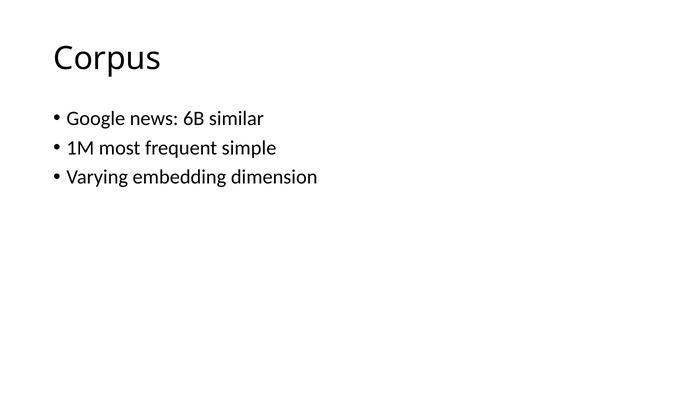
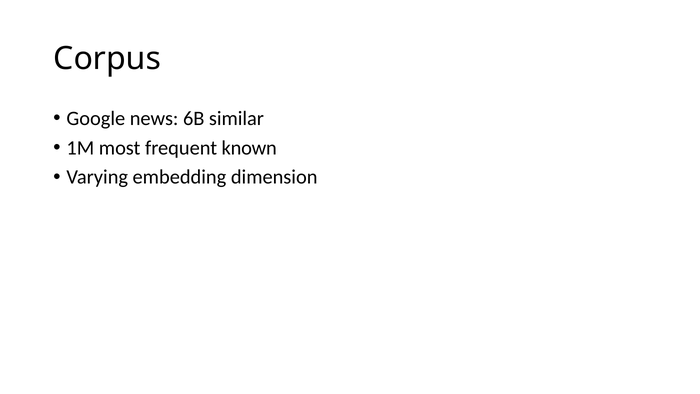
simple: simple -> known
